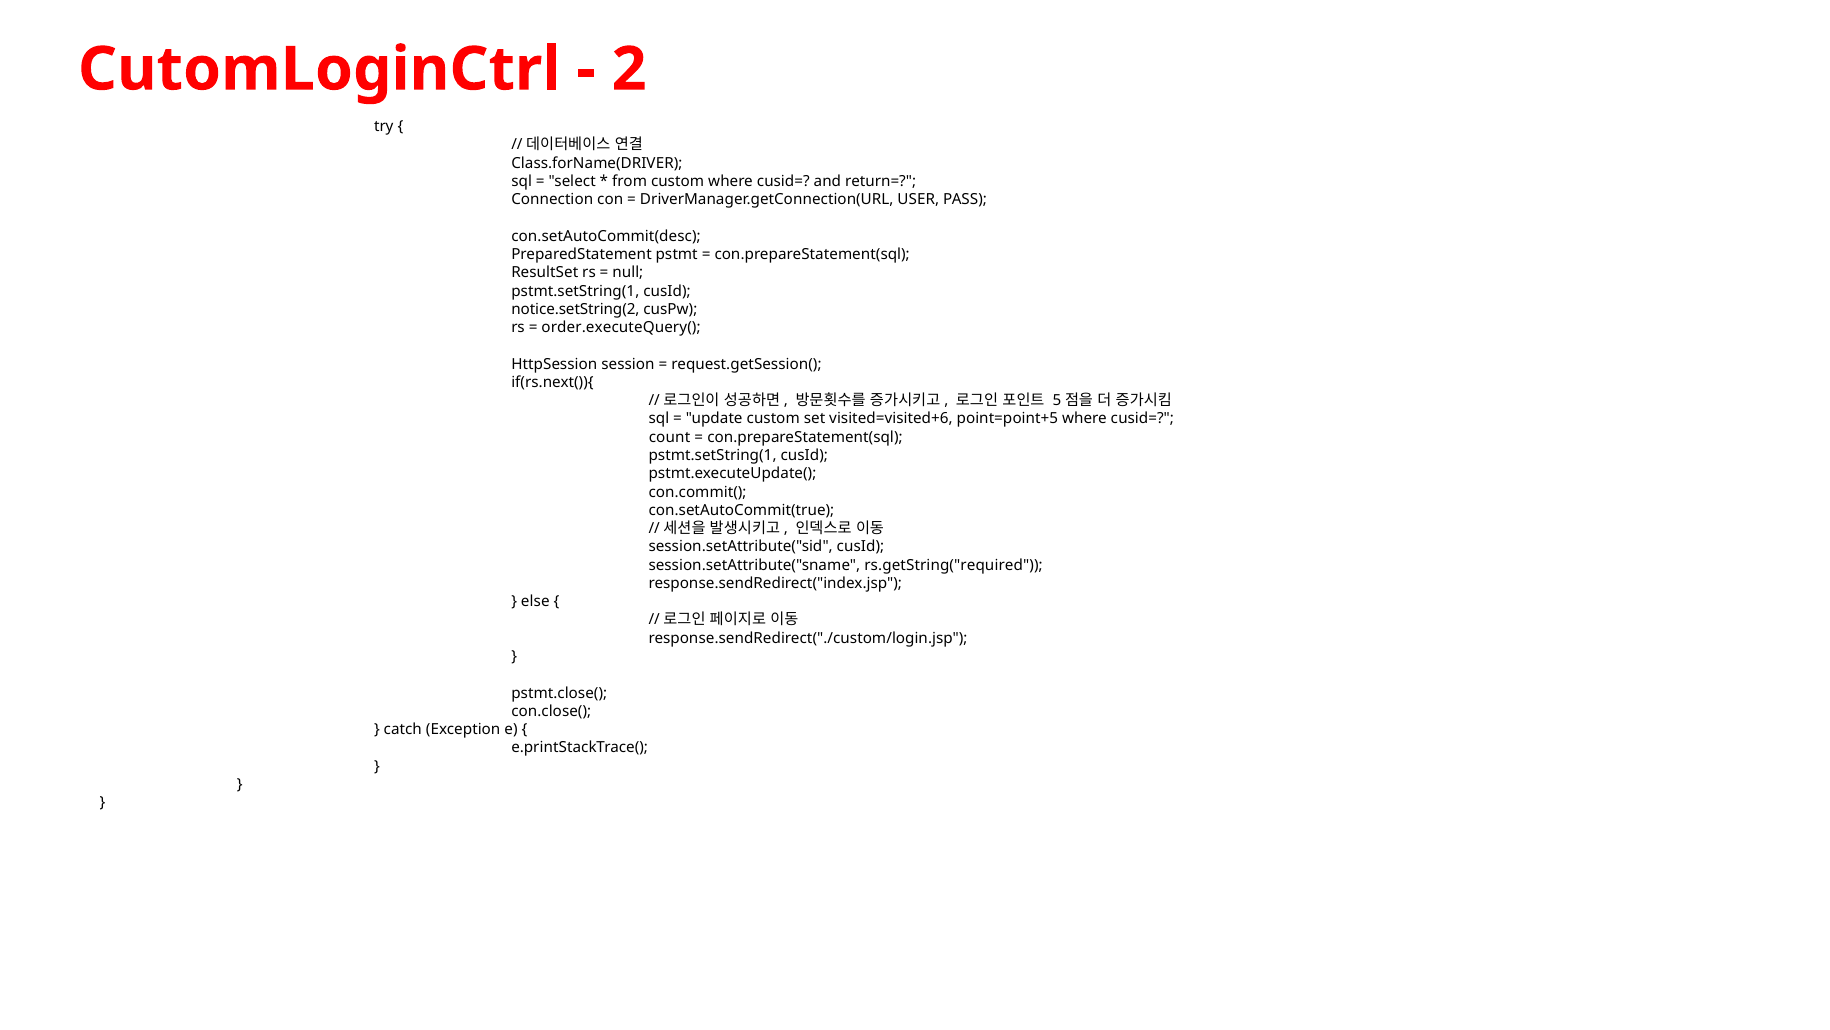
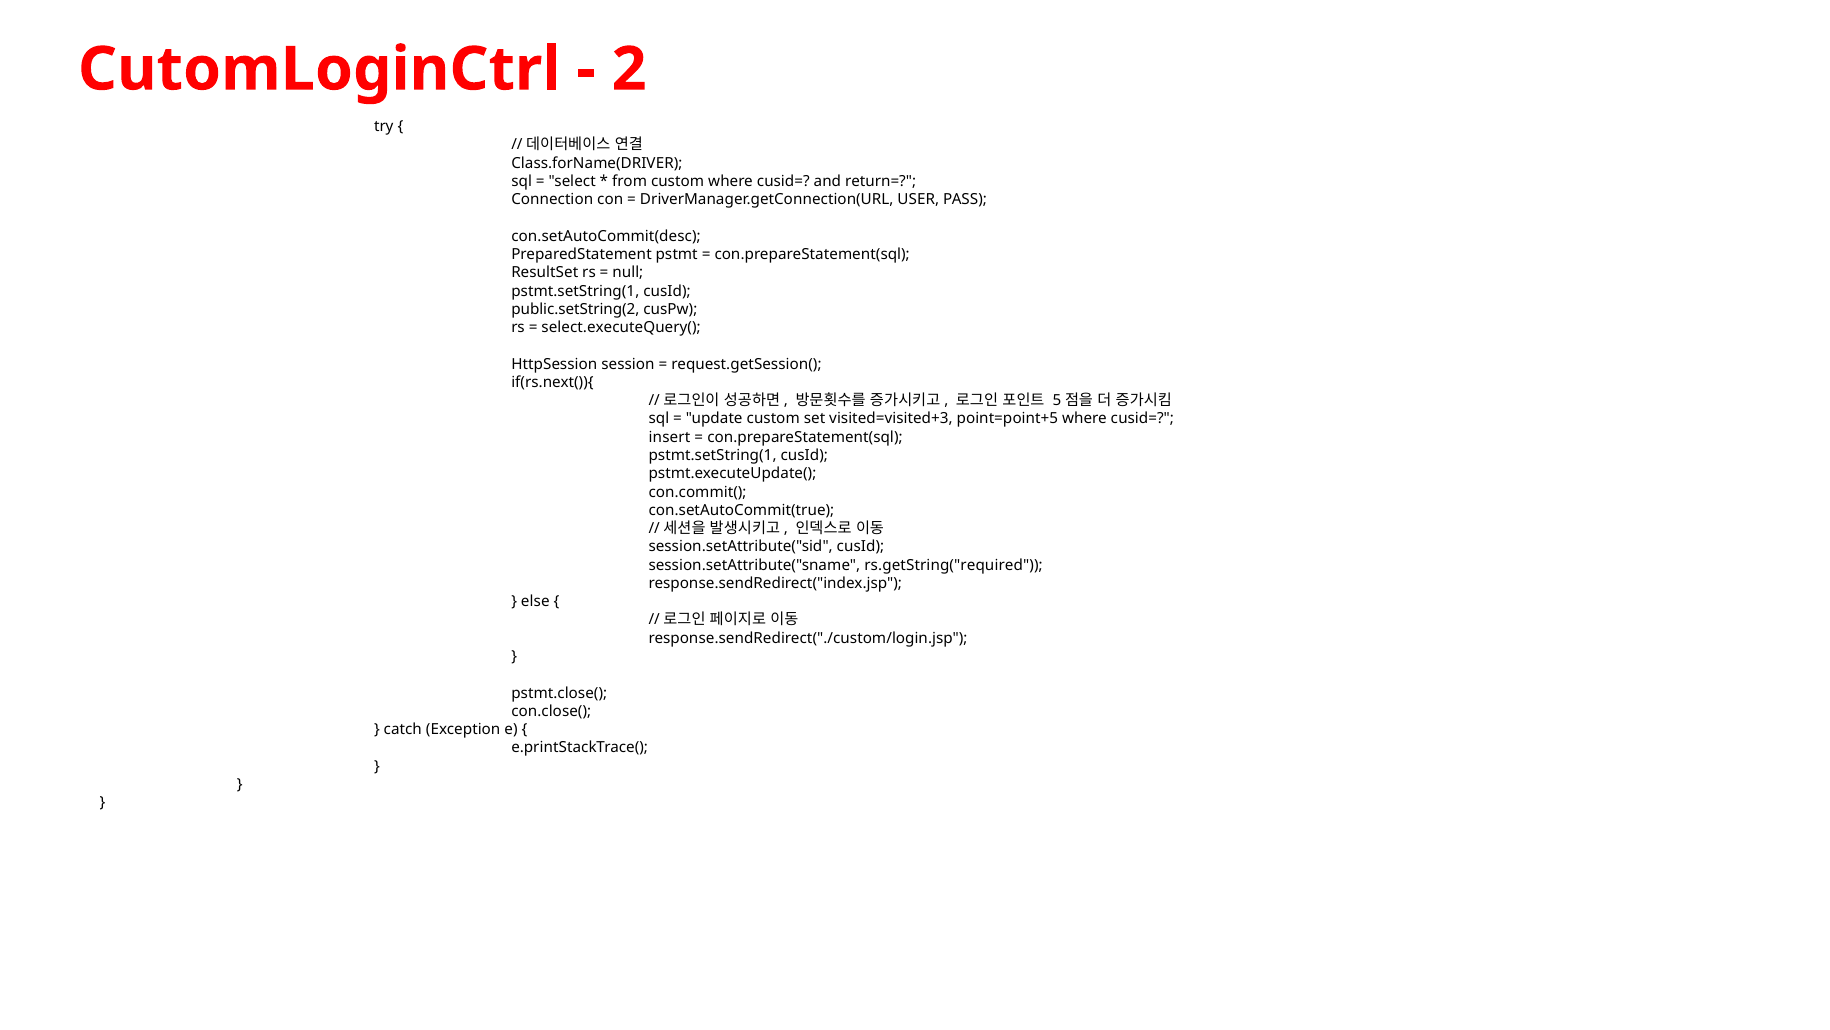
notice.setString(2: notice.setString(2 -> public.setString(2
order.executeQuery(: order.executeQuery( -> select.executeQuery(
visited=visited+6: visited=visited+6 -> visited=visited+3
count: count -> insert
